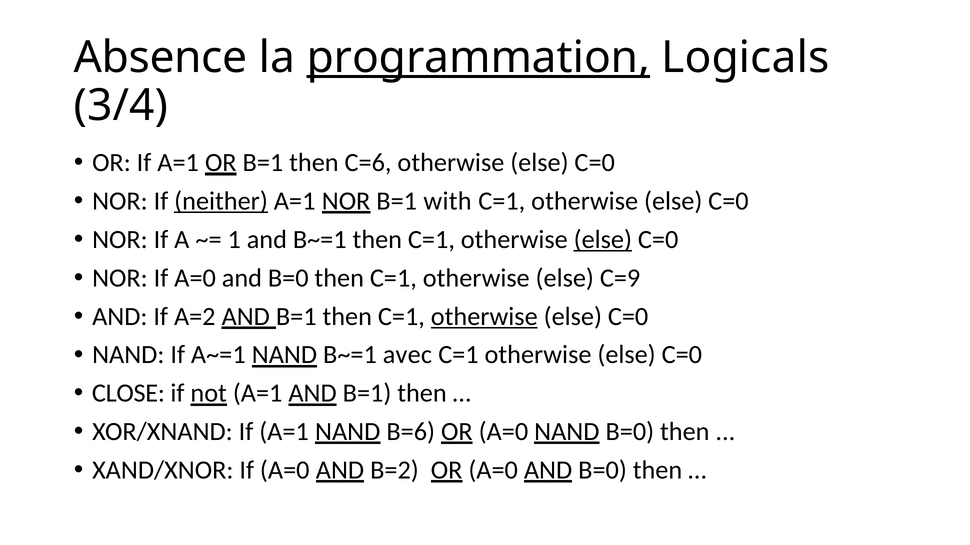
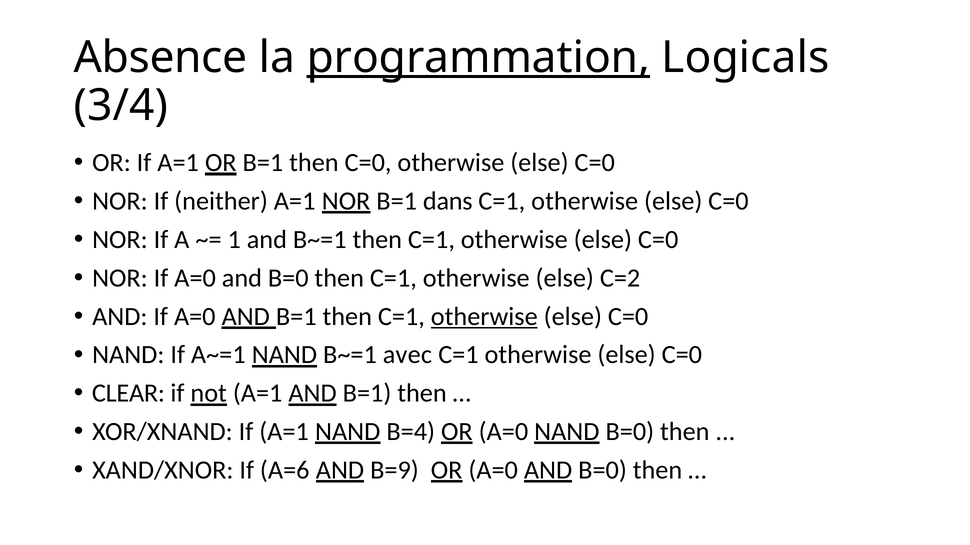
then C=6: C=6 -> C=0
neither underline: present -> none
with: with -> dans
else at (603, 240) underline: present -> none
C=9: C=9 -> C=2
AND If A=2: A=2 -> A=0
CLOSE: CLOSE -> CLEAR
B=6: B=6 -> B=4
XAND/XNOR If A=0: A=0 -> A=6
B=2: B=2 -> B=9
